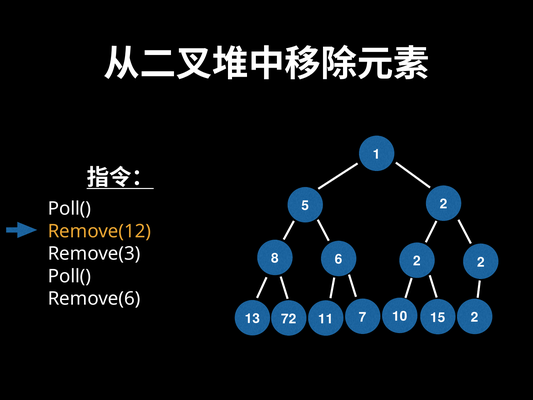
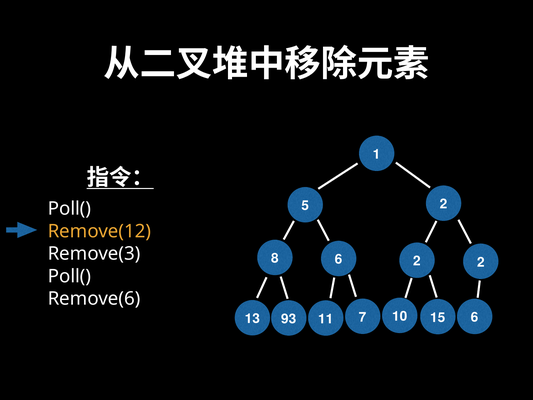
15 2: 2 -> 6
72: 72 -> 93
